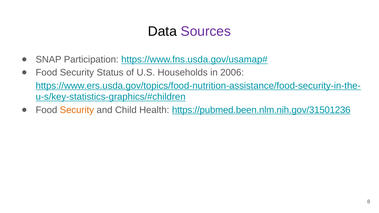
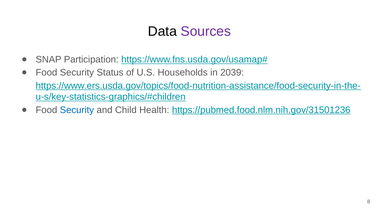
2006: 2006 -> 2039
Security at (77, 110) colour: orange -> blue
https://pubmed.been.nlm.nih.gov/31501236: https://pubmed.been.nlm.nih.gov/31501236 -> https://pubmed.food.nlm.nih.gov/31501236
